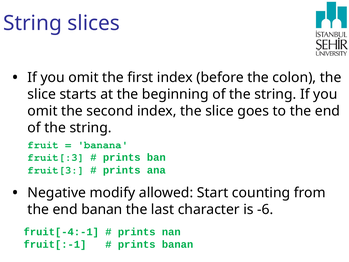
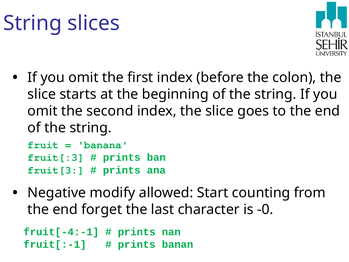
end banan: banan -> forget
-6: -6 -> -0
